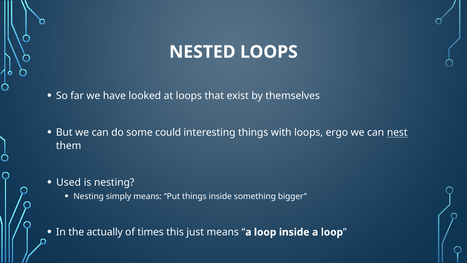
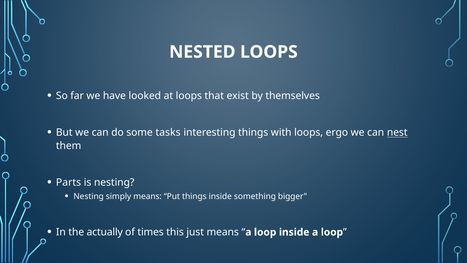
could: could -> tasks
Used: Used -> Parts
